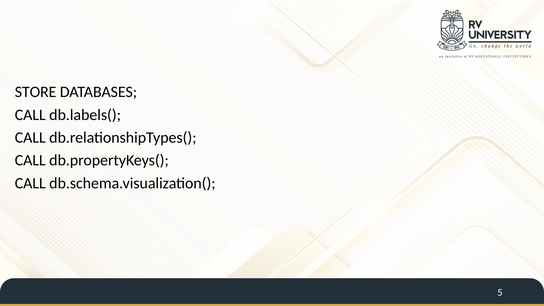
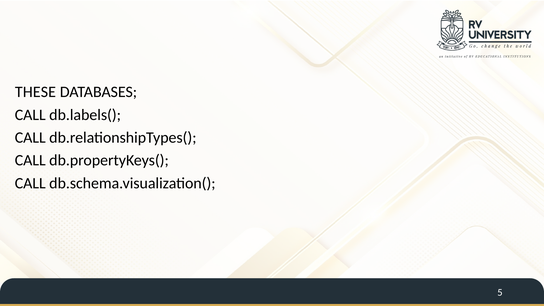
STORE: STORE -> THESE
